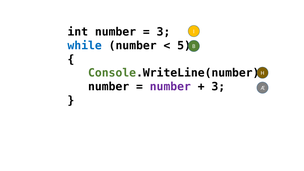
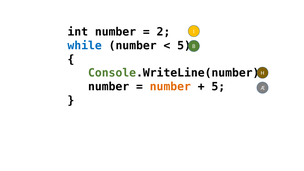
3 at (163, 32): 3 -> 2
number at (170, 87) colour: purple -> orange
3 at (218, 87): 3 -> 5
